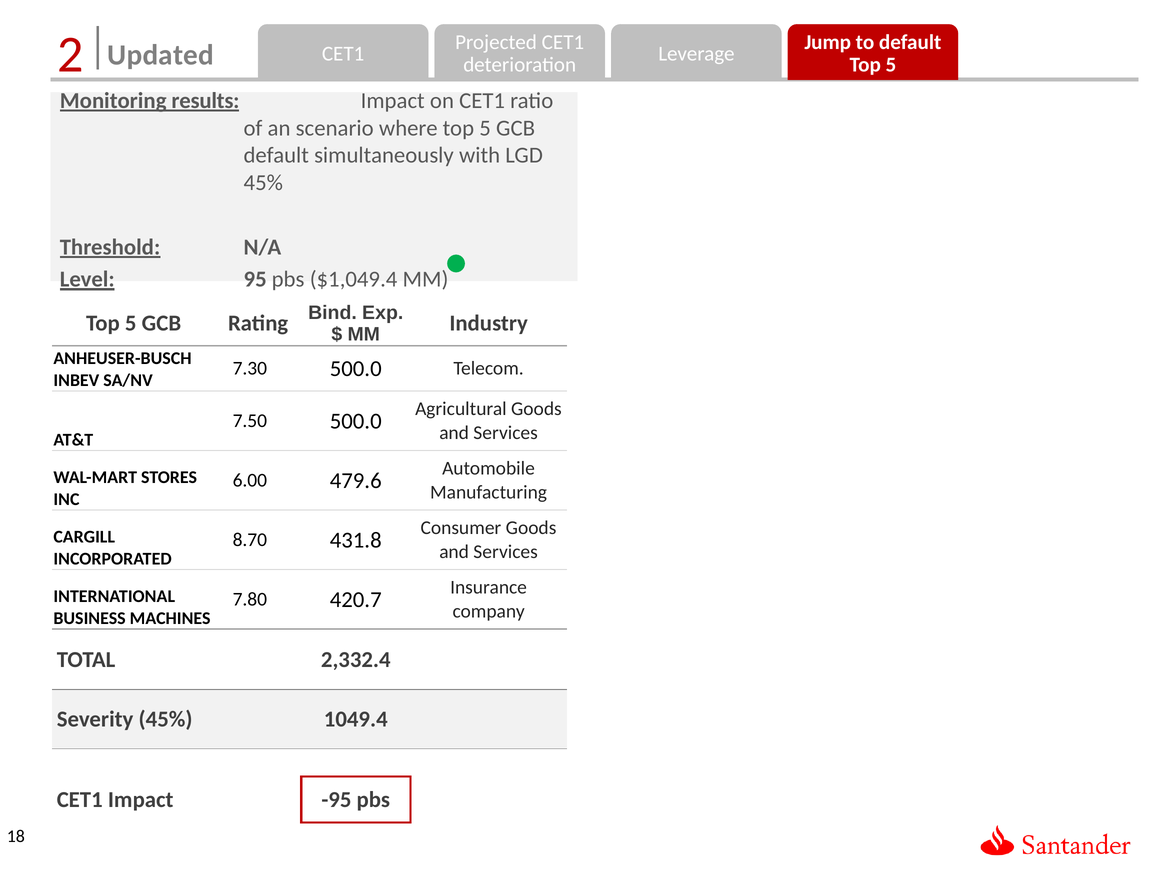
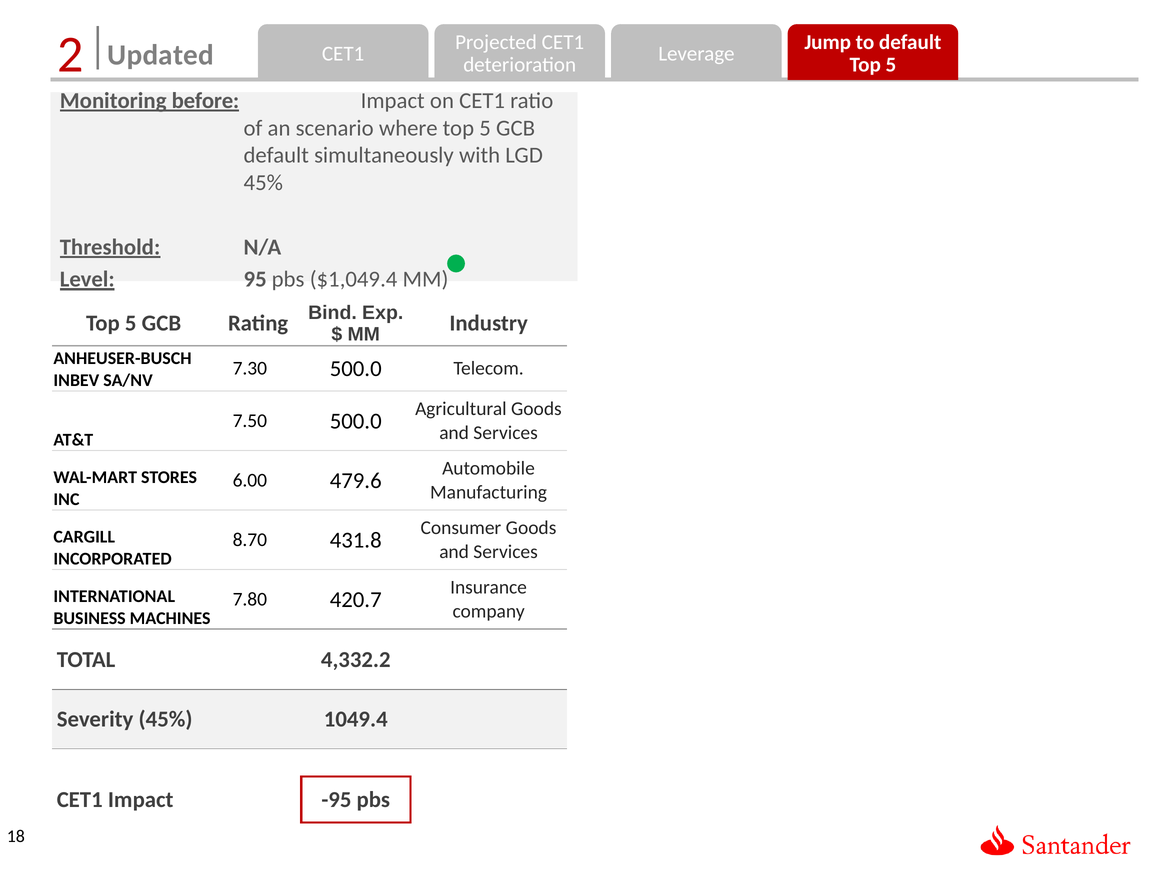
results: results -> before
2,332.4: 2,332.4 -> 4,332.2
